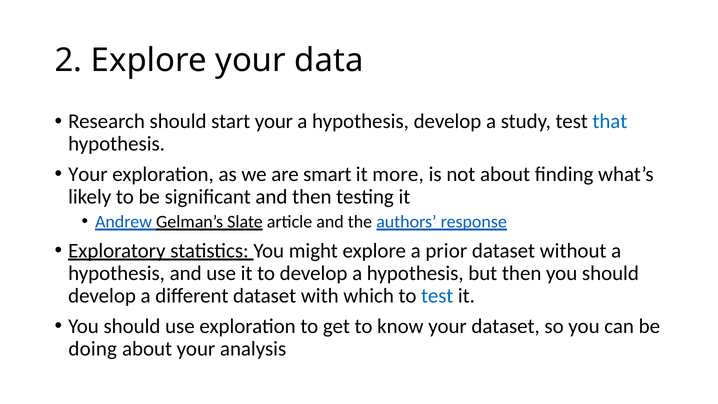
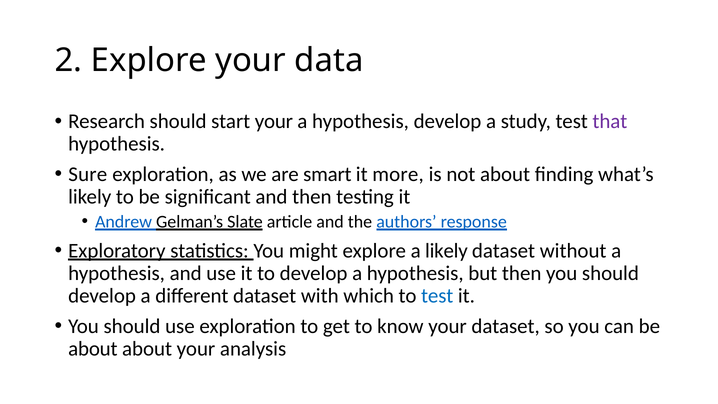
that colour: blue -> purple
Your at (88, 174): Your -> Sure
a prior: prior -> likely
doing at (93, 349): doing -> about
